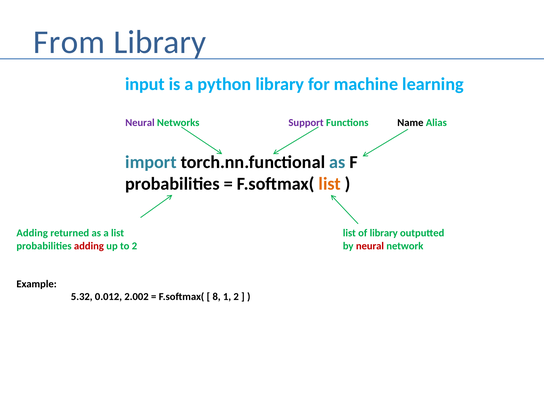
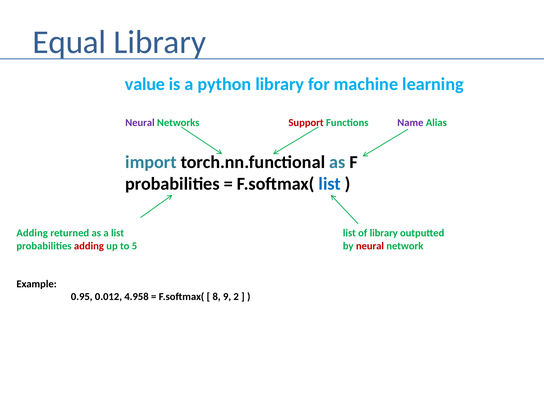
From: From -> Equal
input: input -> value
Support colour: purple -> red
Name colour: black -> purple
list at (330, 184) colour: orange -> blue
to 2: 2 -> 5
5.32: 5.32 -> 0.95
2.002: 2.002 -> 4.958
1: 1 -> 9
